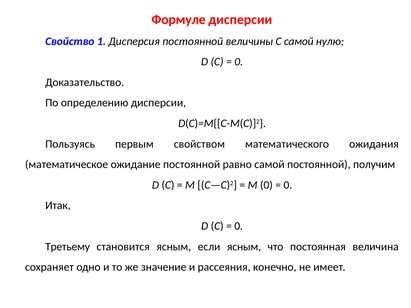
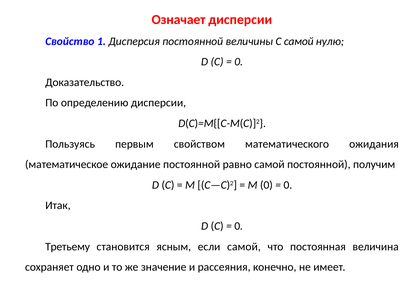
Формуле: Формуле -> Означает
если ясным: ясным -> самой
